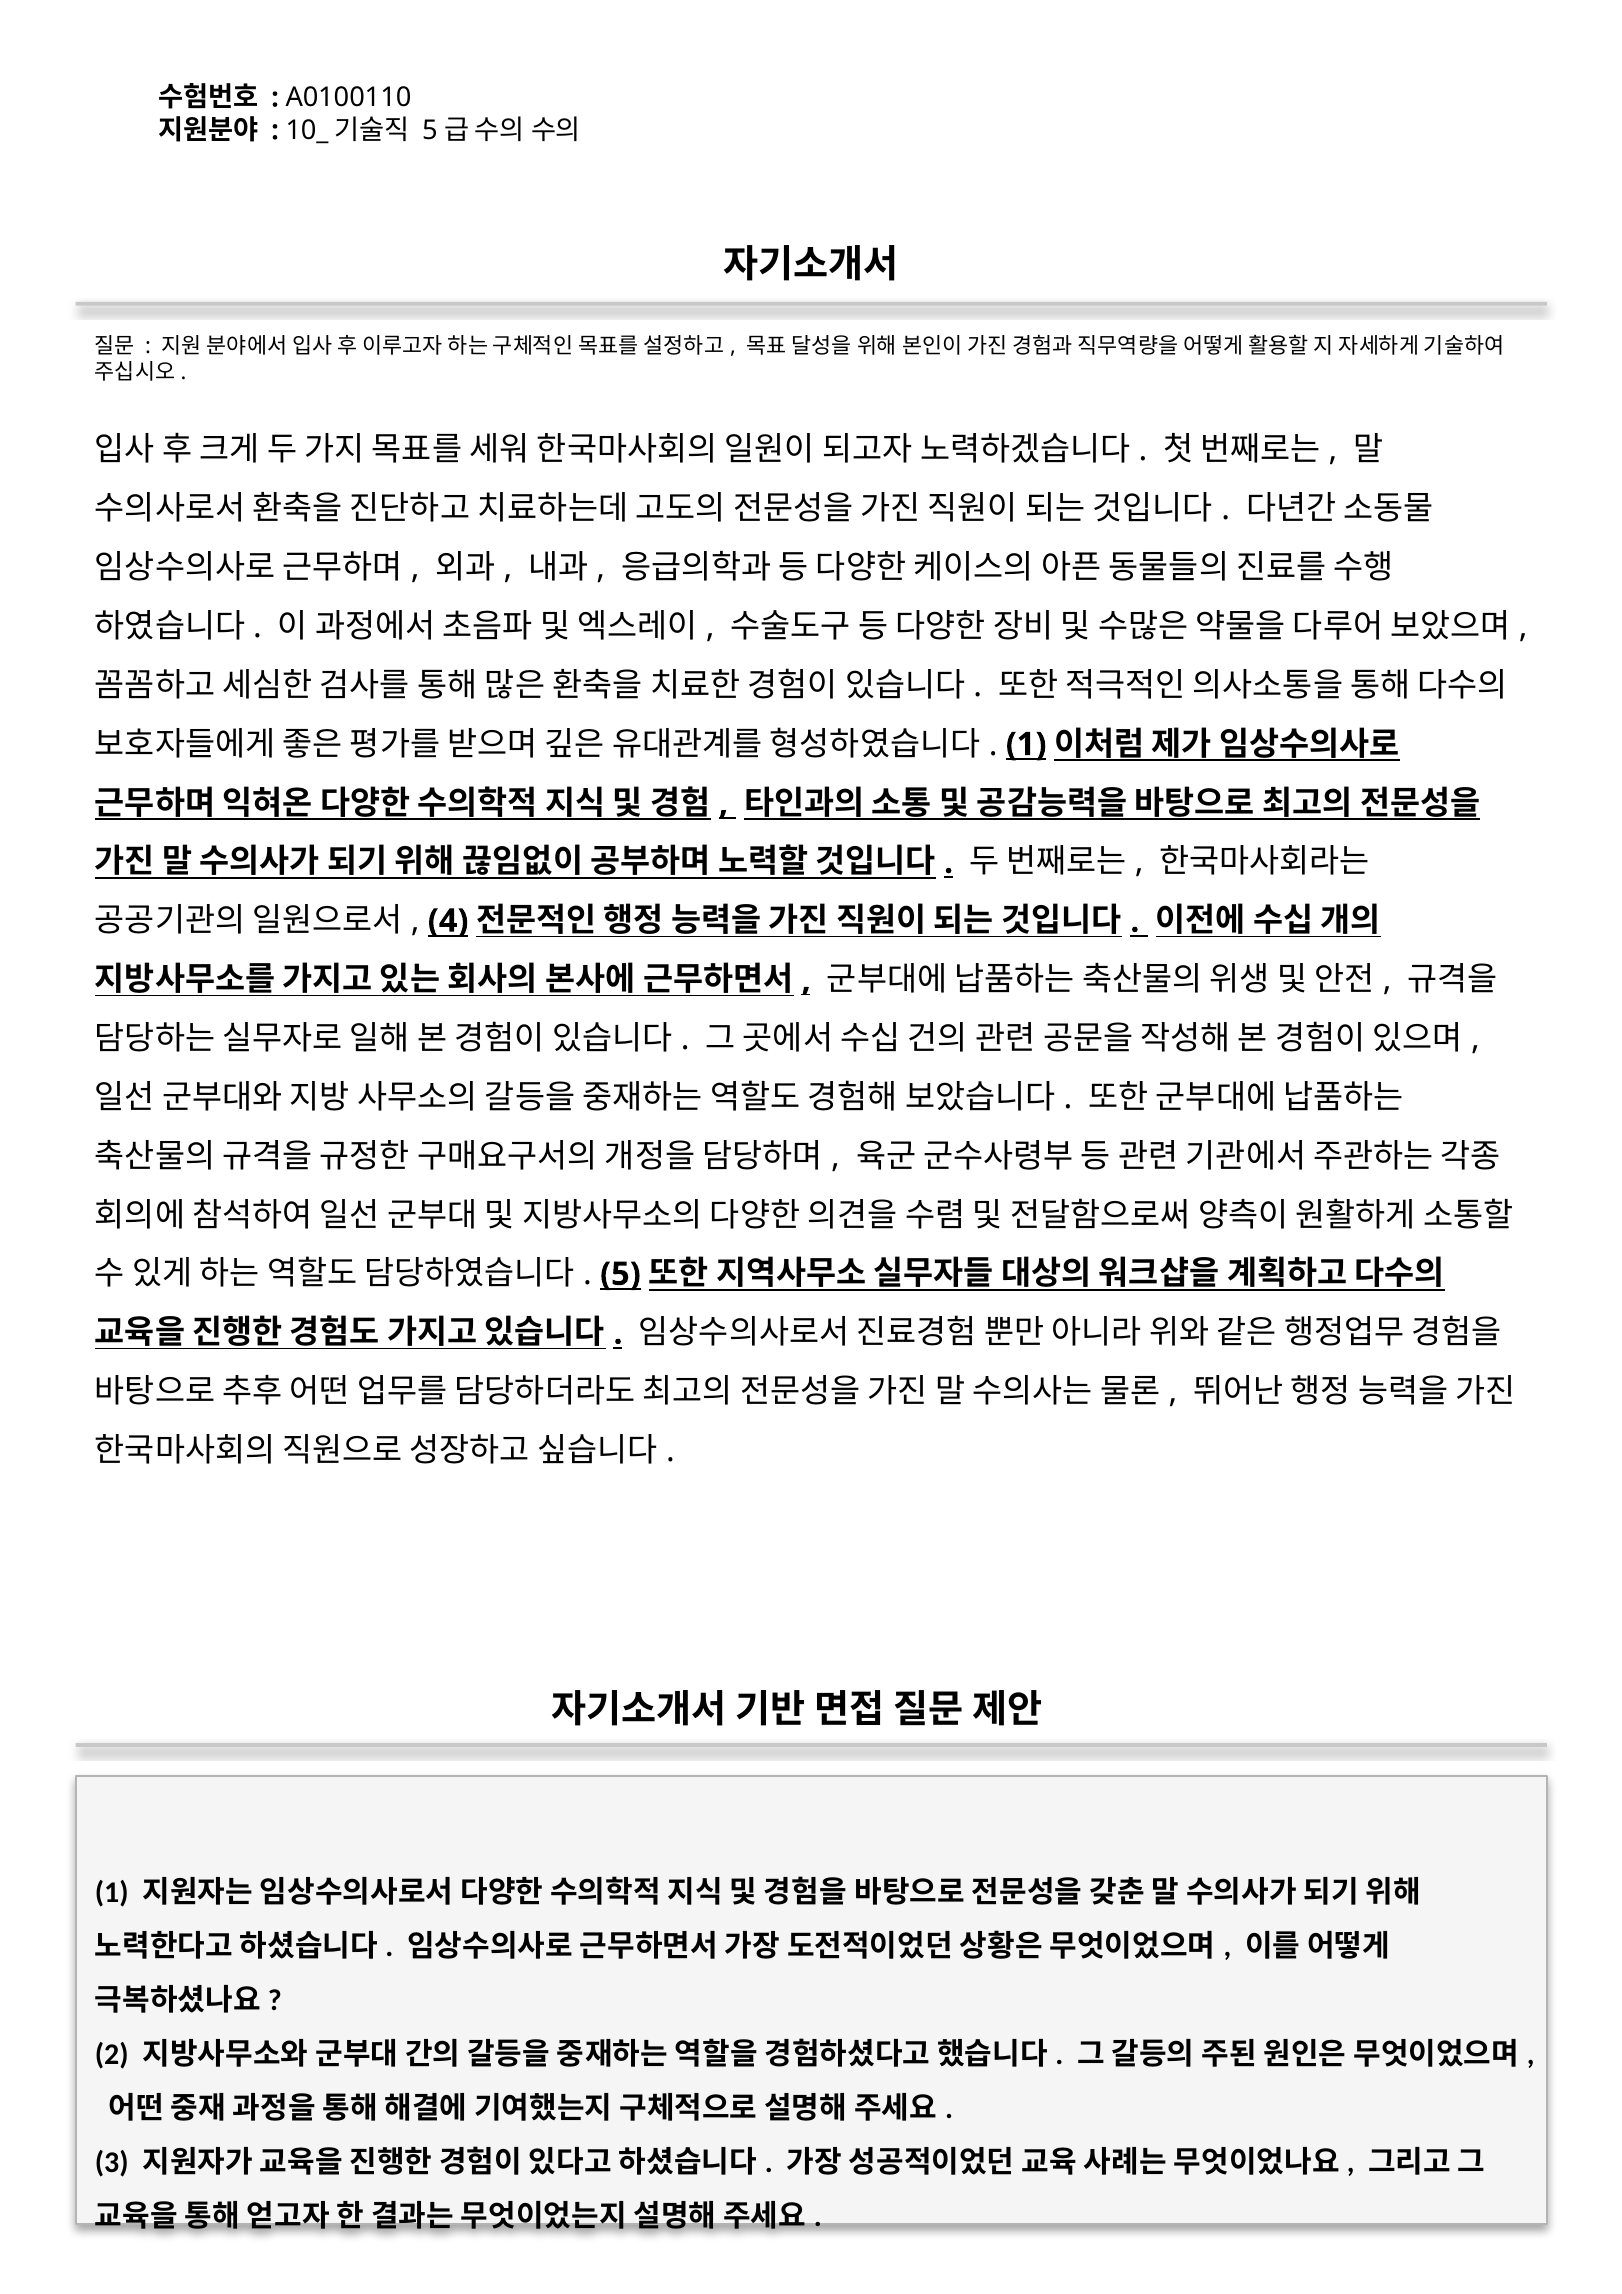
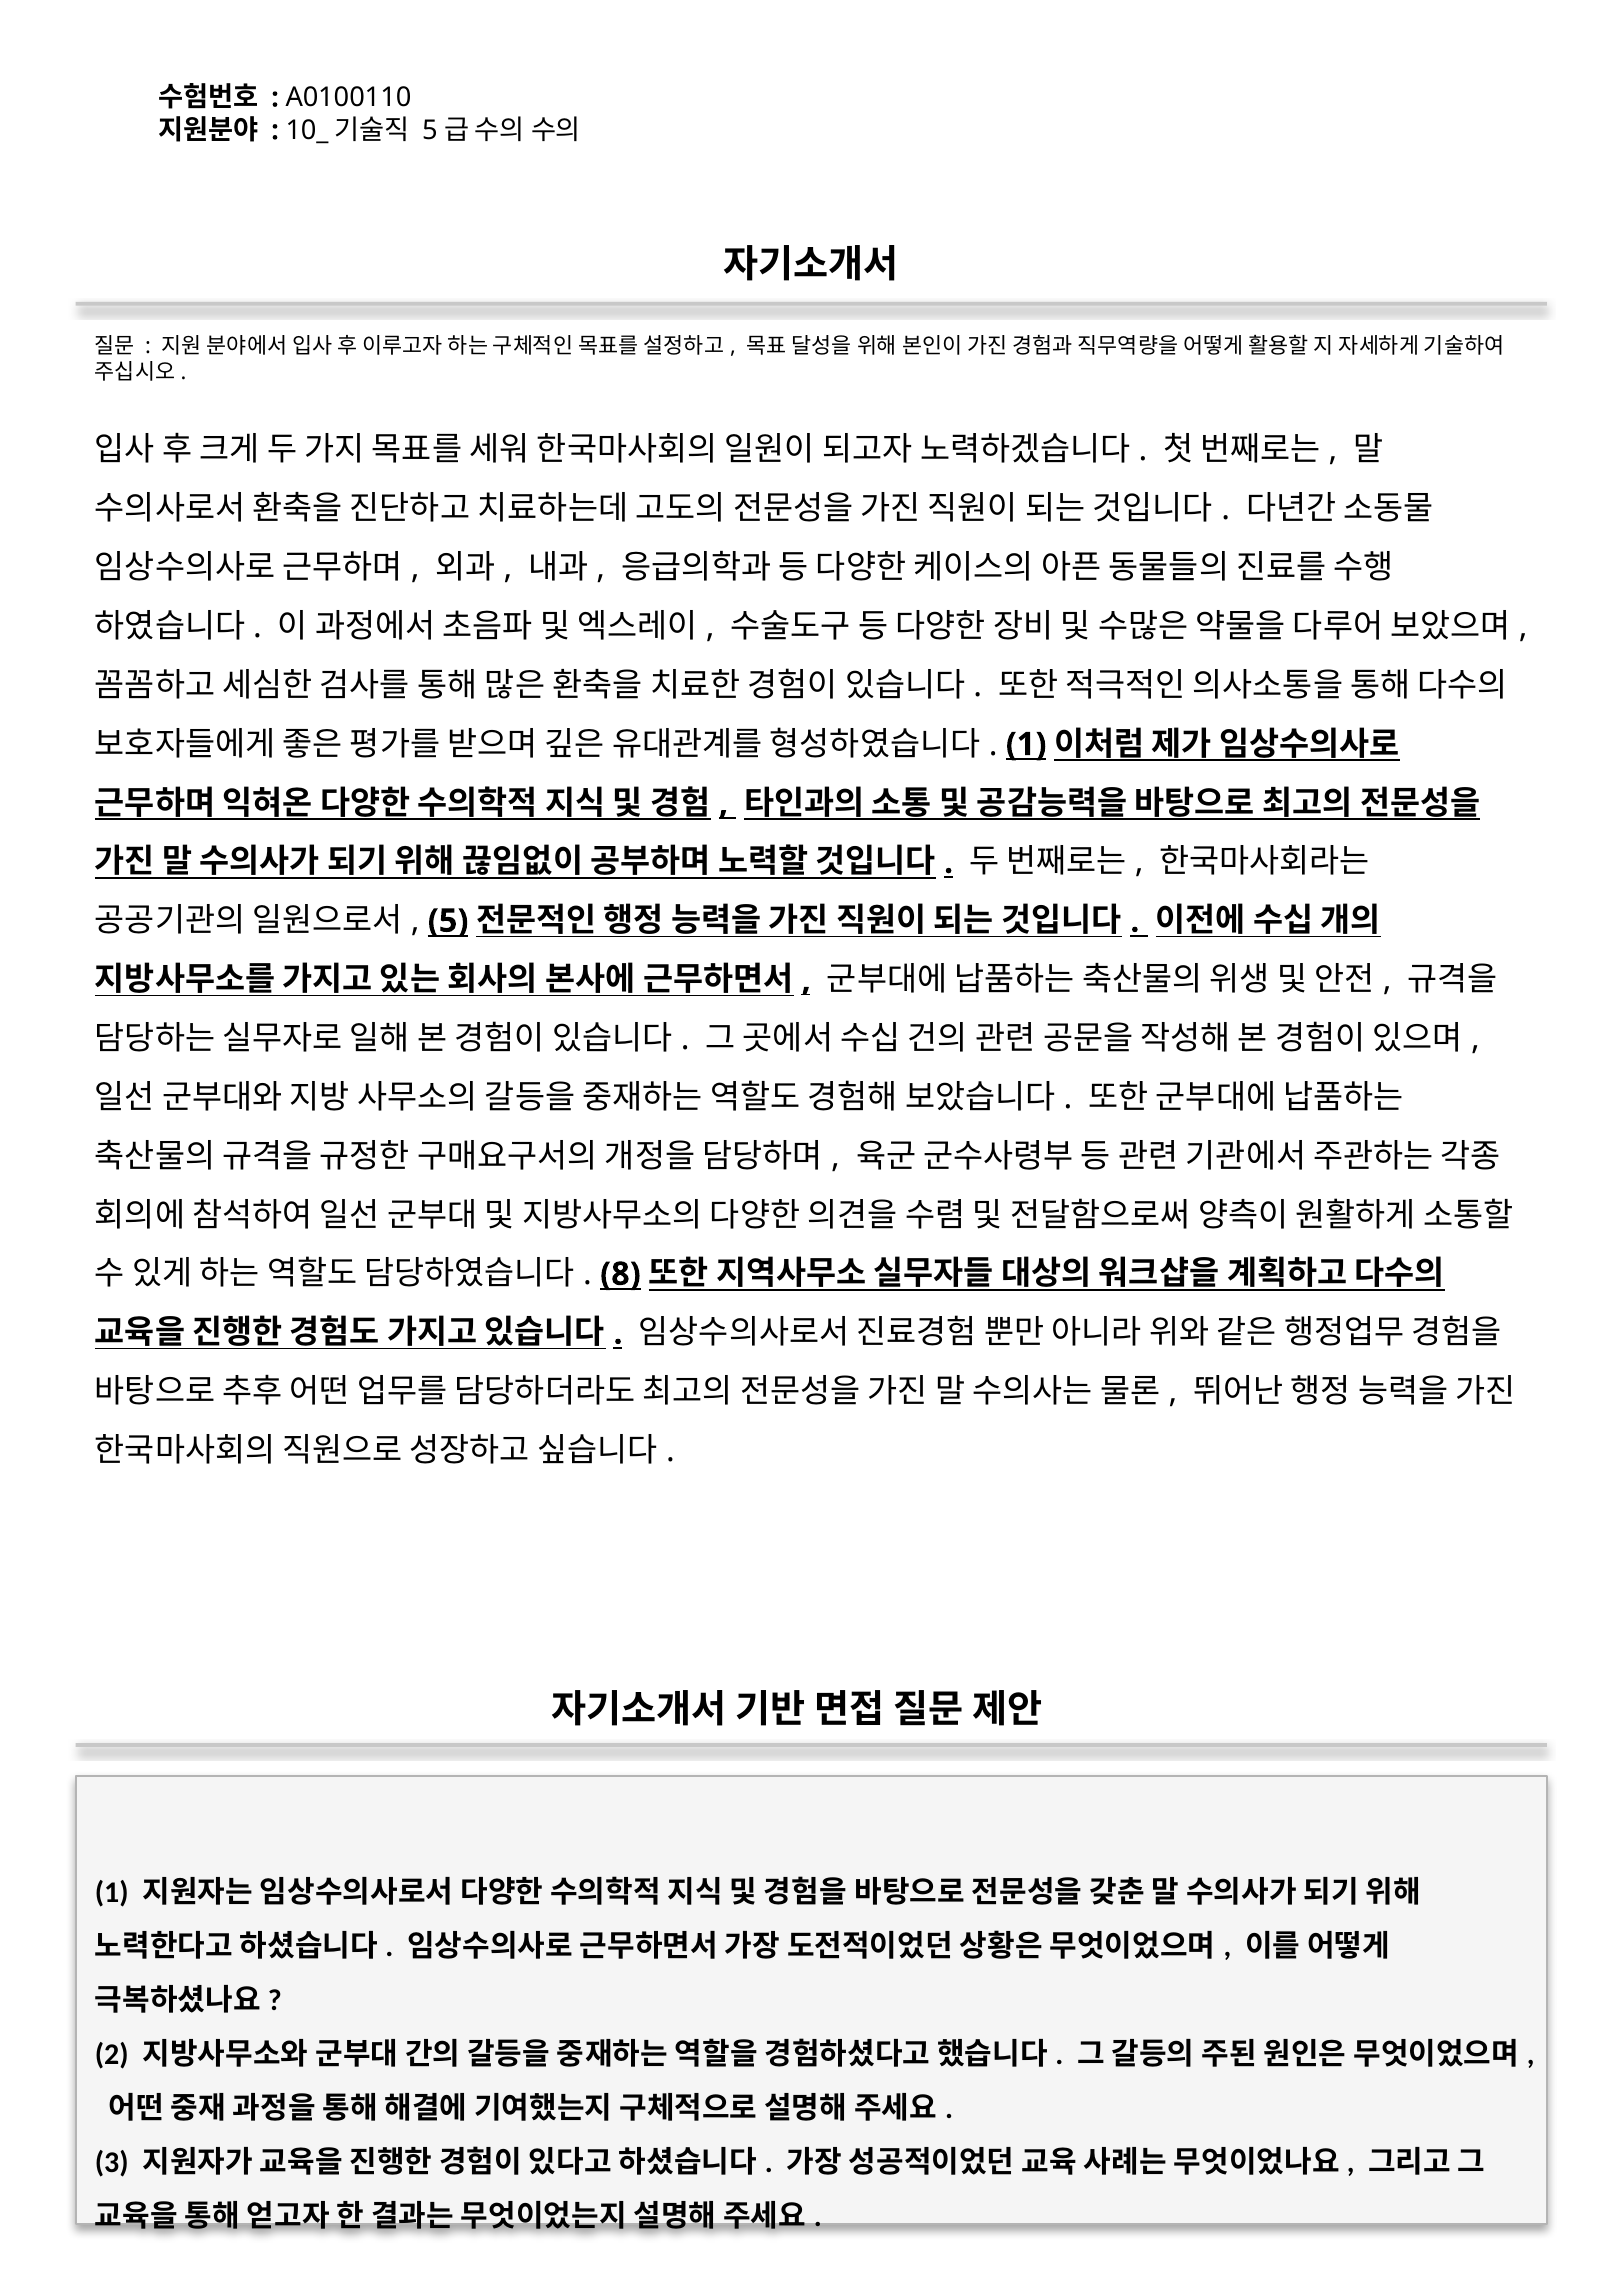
4: 4 -> 5
5: 5 -> 8
